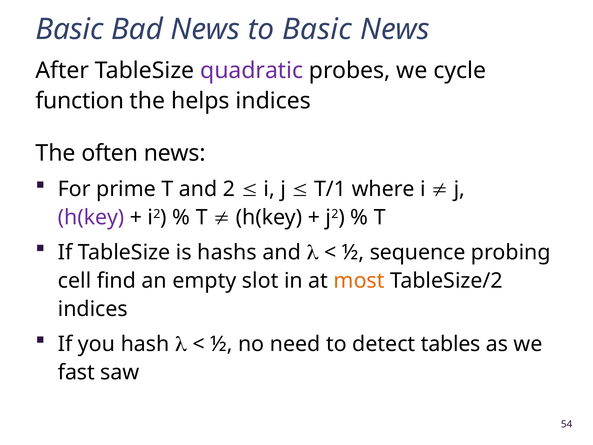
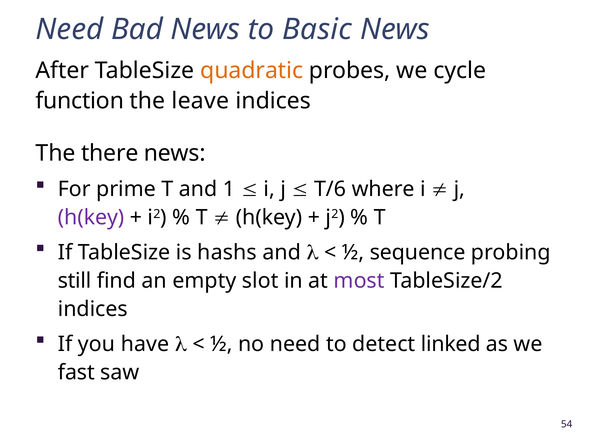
Basic at (70, 30): Basic -> Need
quadratic colour: purple -> orange
helps: helps -> leave
often: often -> there
2: 2 -> 1
T/1: T/1 -> T/6
cell: cell -> still
most colour: orange -> purple
hash: hash -> have
tables: tables -> linked
